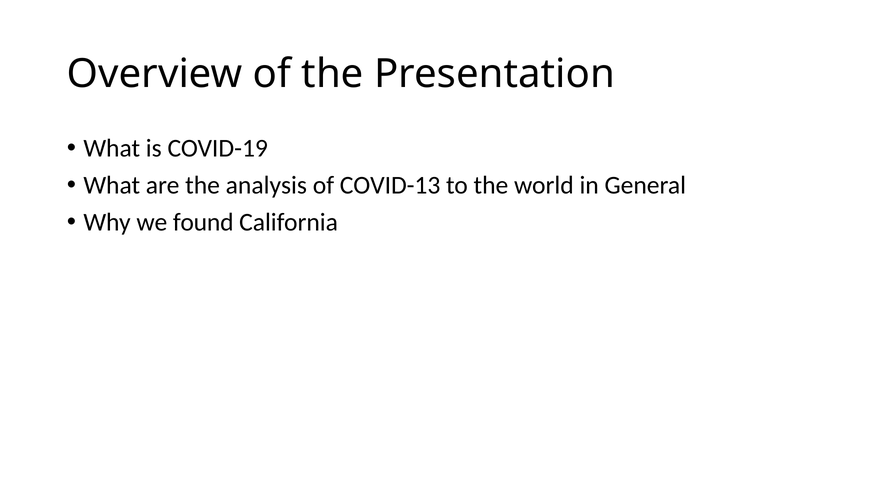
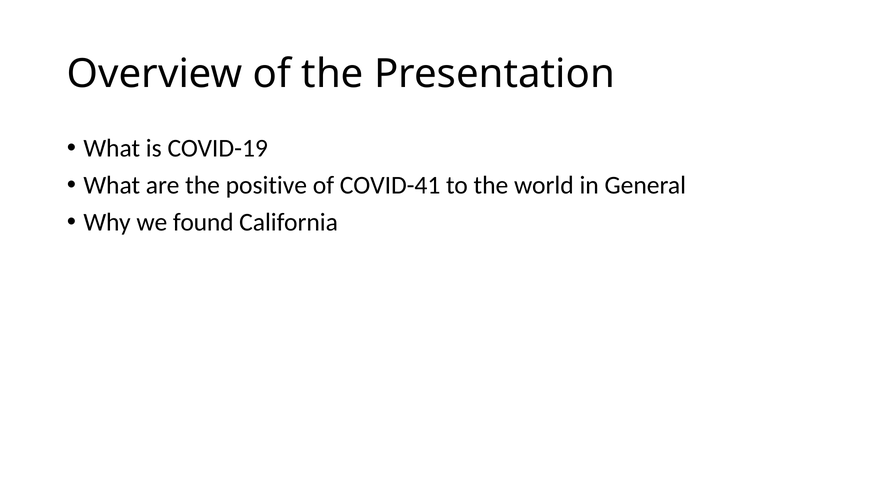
analysis: analysis -> positive
COVID-13: COVID-13 -> COVID-41
